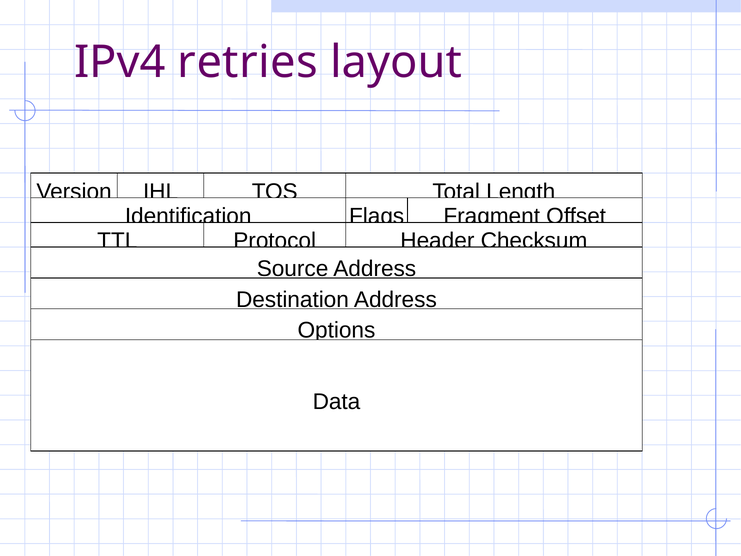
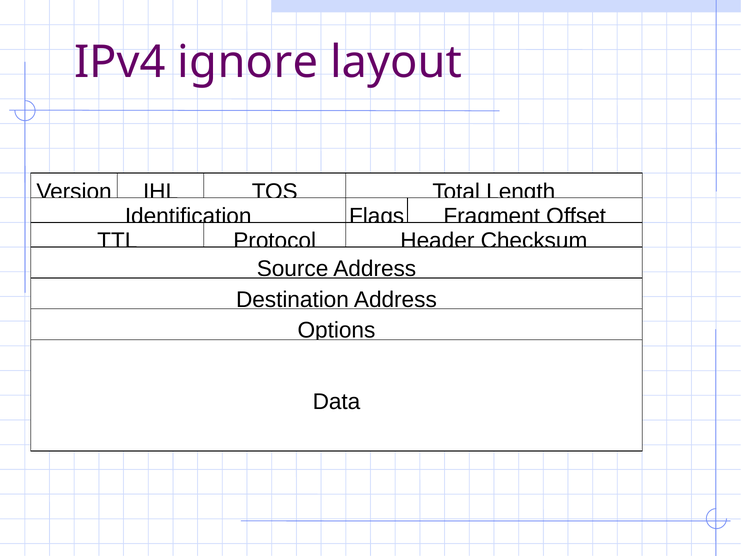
retries: retries -> ignore
